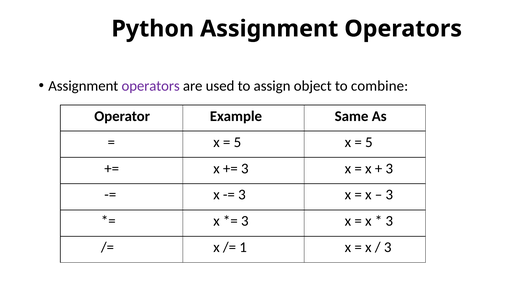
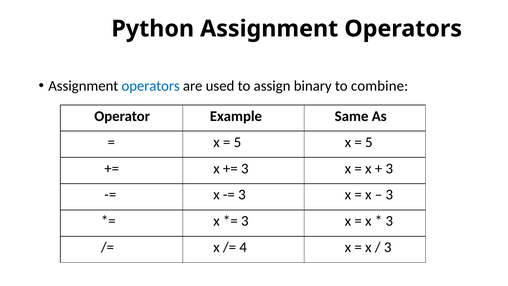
operators at (151, 86) colour: purple -> blue
object: object -> binary
1: 1 -> 4
